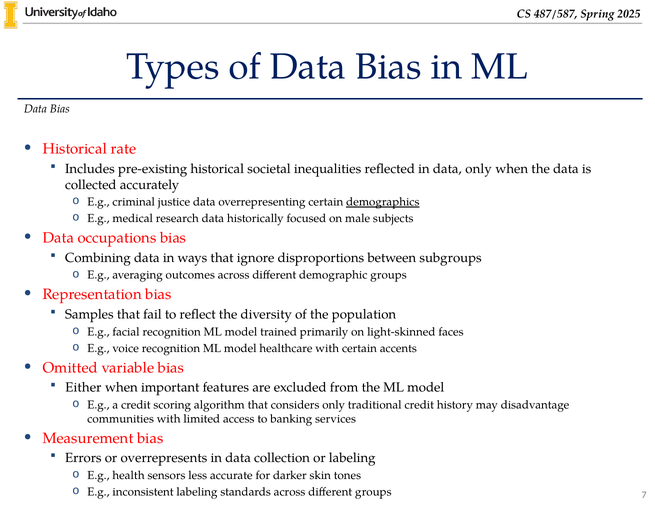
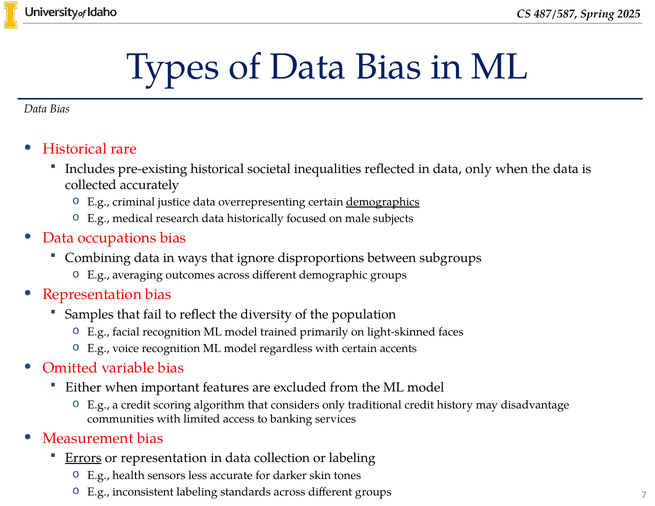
rate: rate -> rare
healthcare: healthcare -> regardless
Errors underline: none -> present
or overrepresents: overrepresents -> representation
